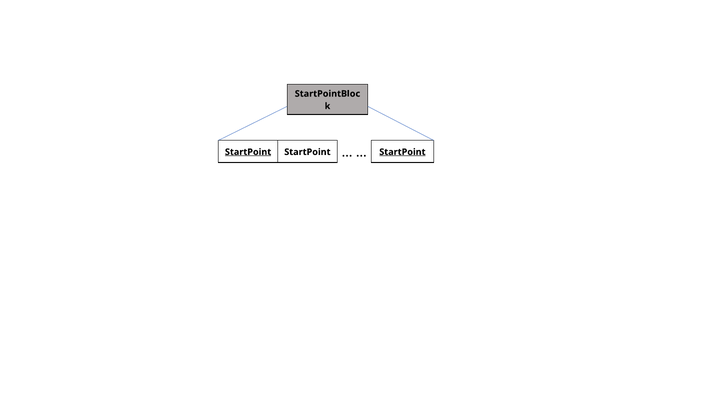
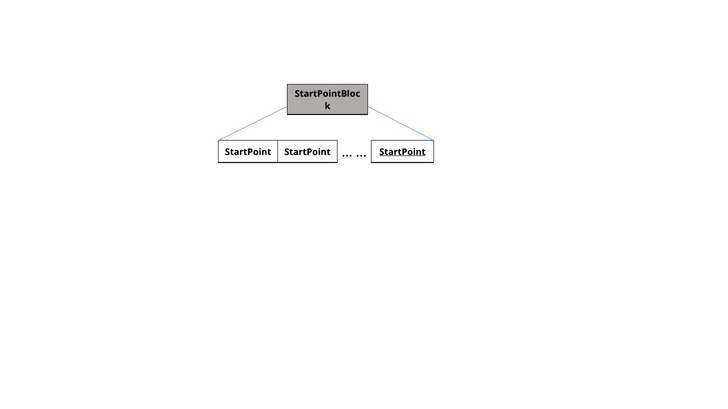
StartPoint at (248, 152) underline: present -> none
